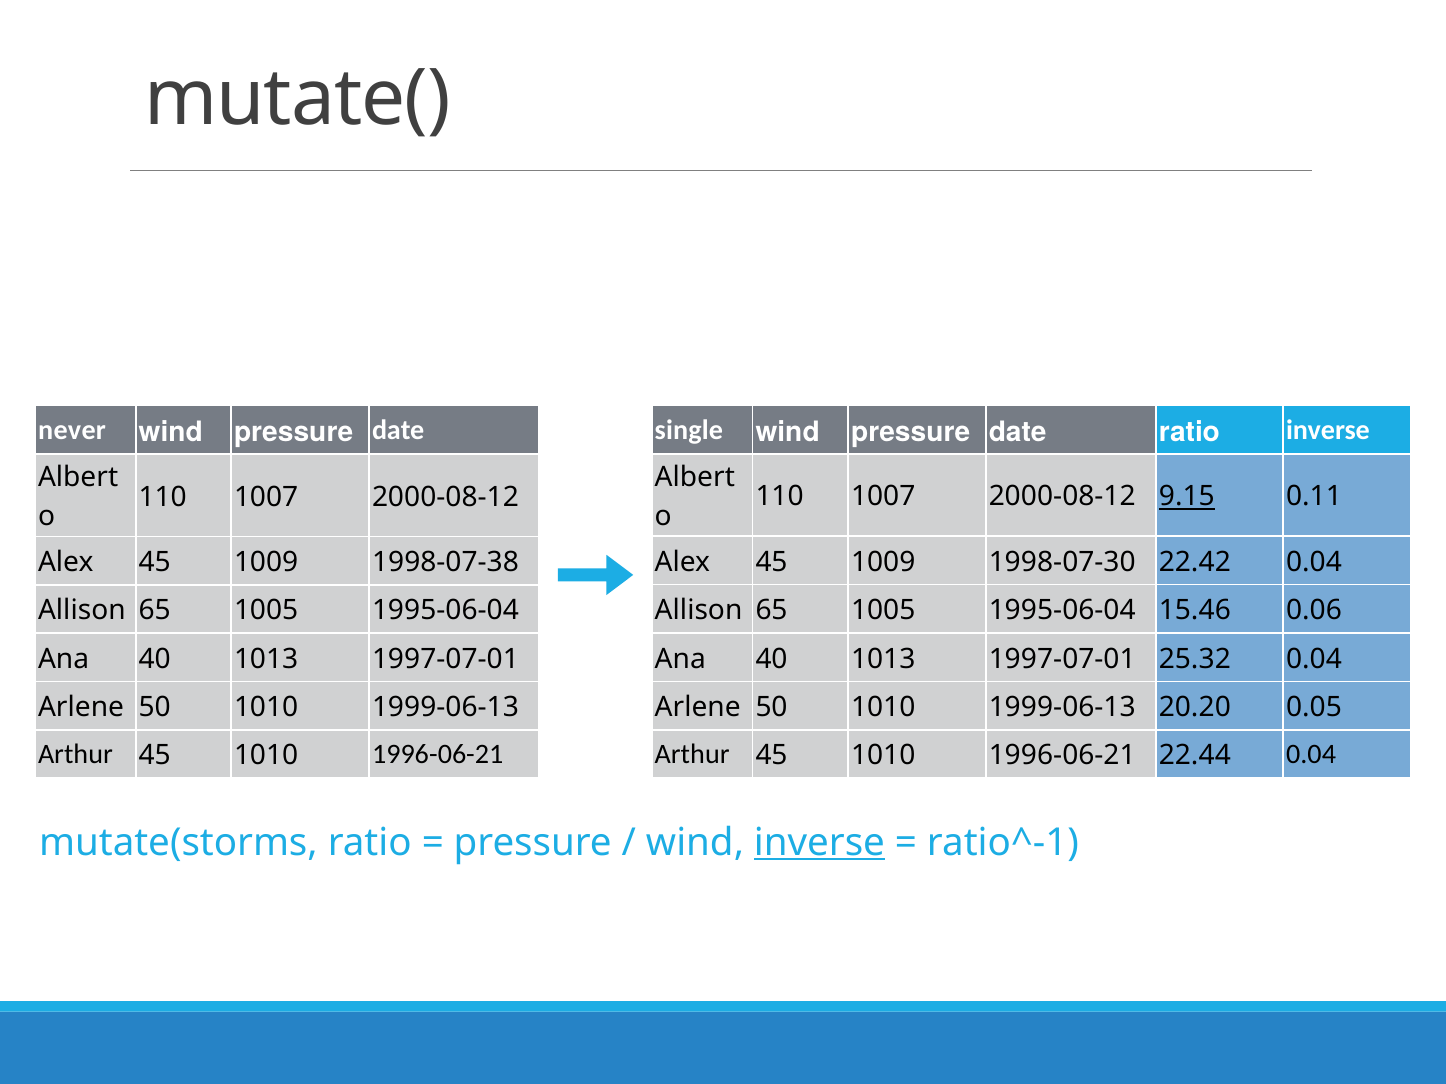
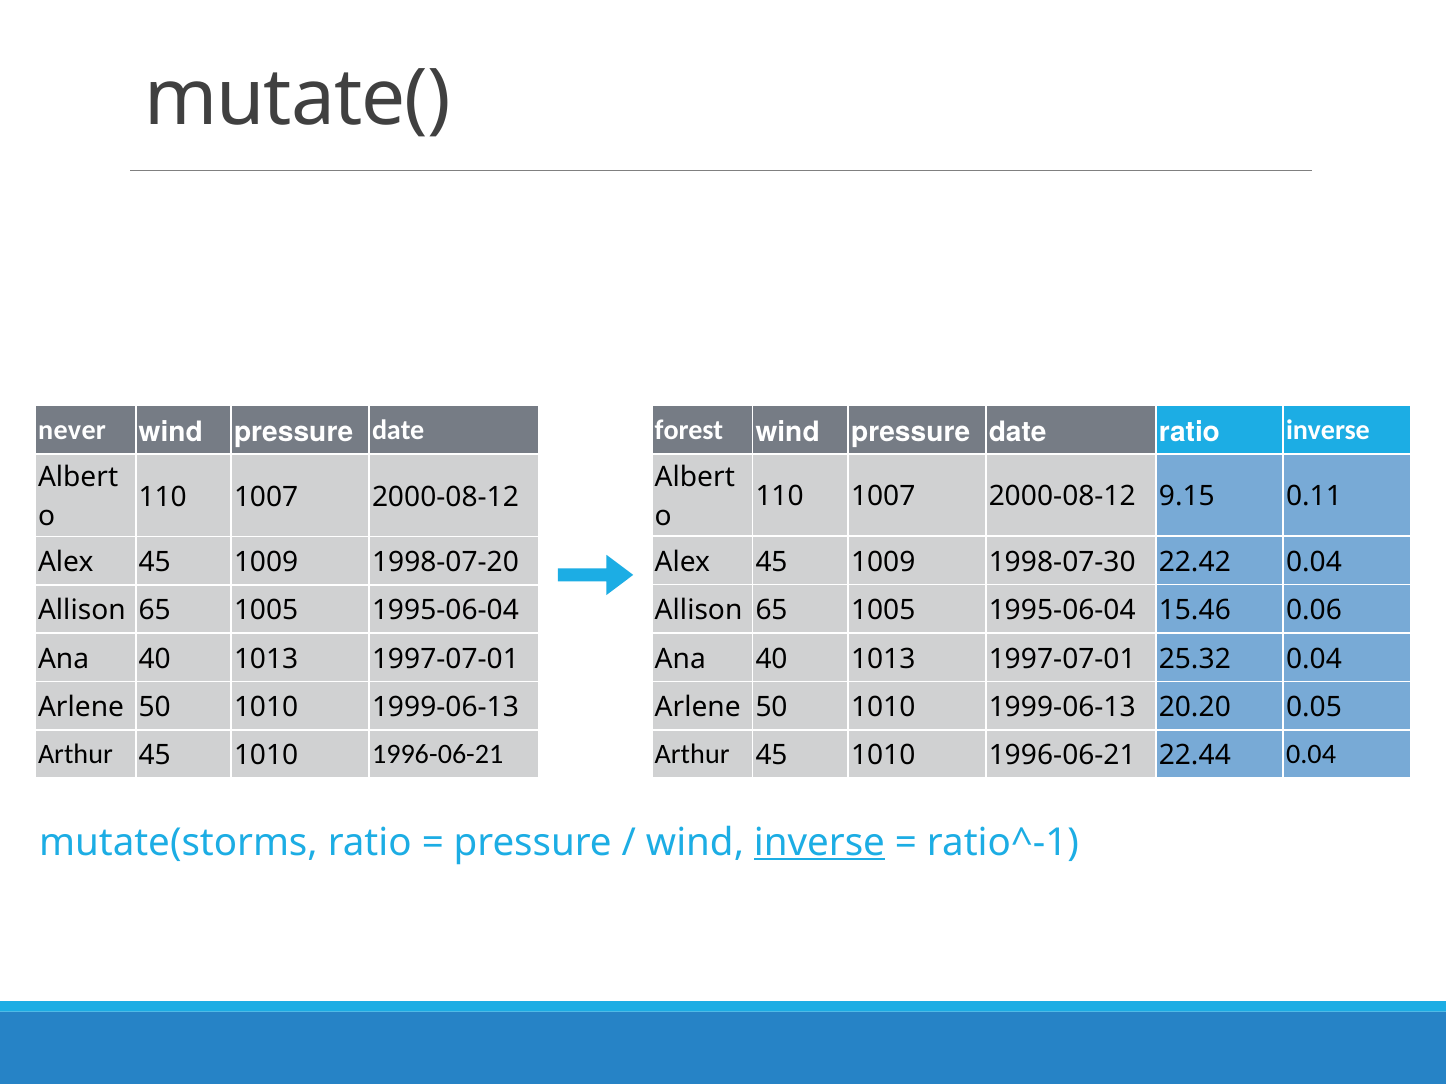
single: single -> forest
9.15 underline: present -> none
1998-07-38: 1998-07-38 -> 1998-07-20
